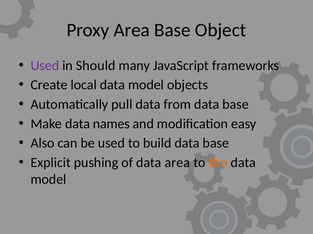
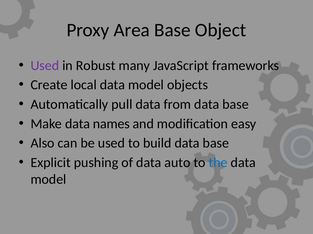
Should: Should -> Robust
data area: area -> auto
the colour: orange -> blue
